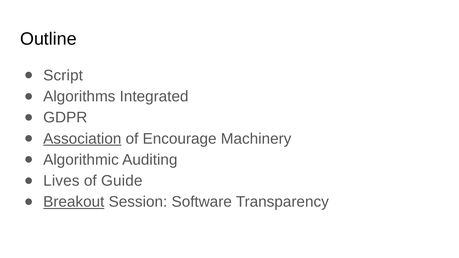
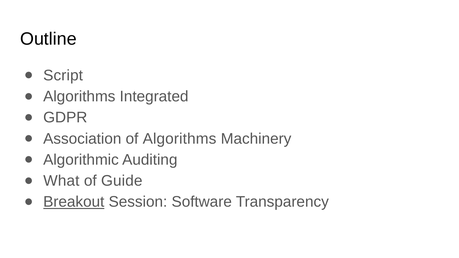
Association underline: present -> none
of Encourage: Encourage -> Algorithms
Lives: Lives -> What
